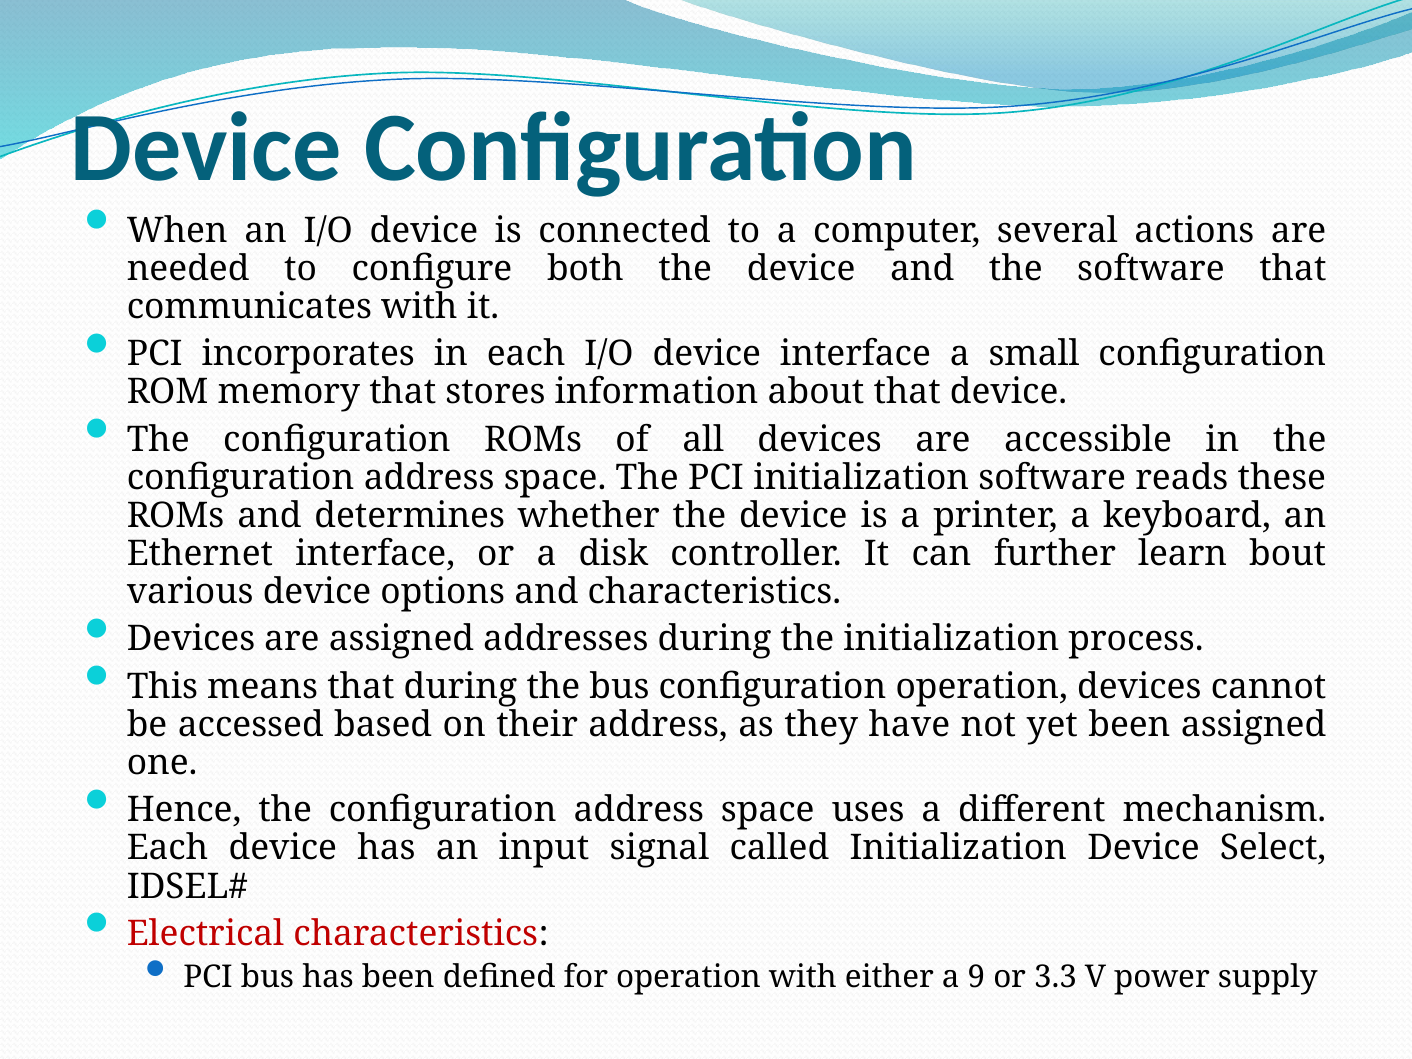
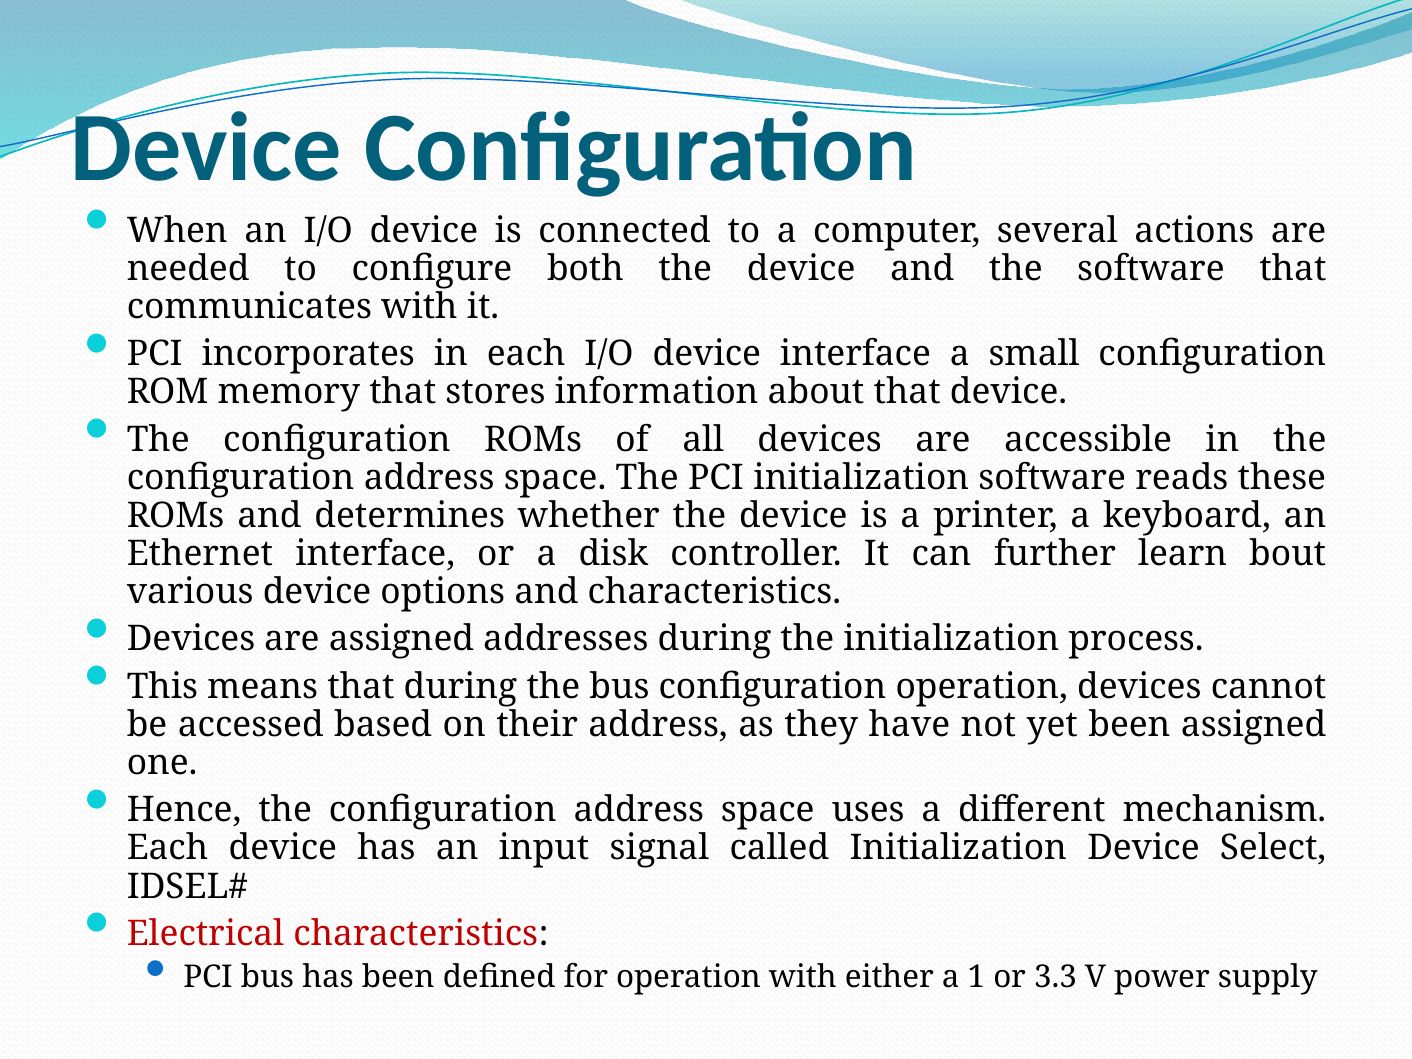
9: 9 -> 1
